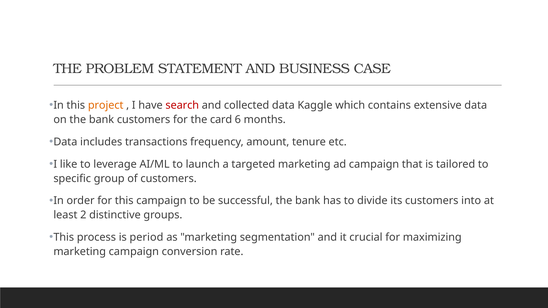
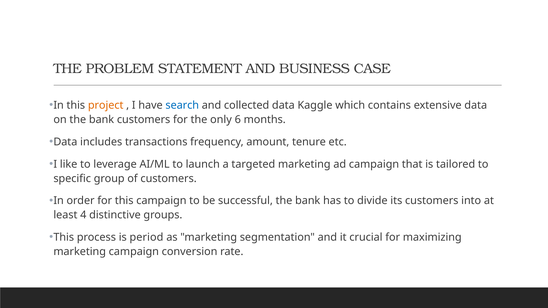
search colour: red -> blue
card: card -> only
2: 2 -> 4
